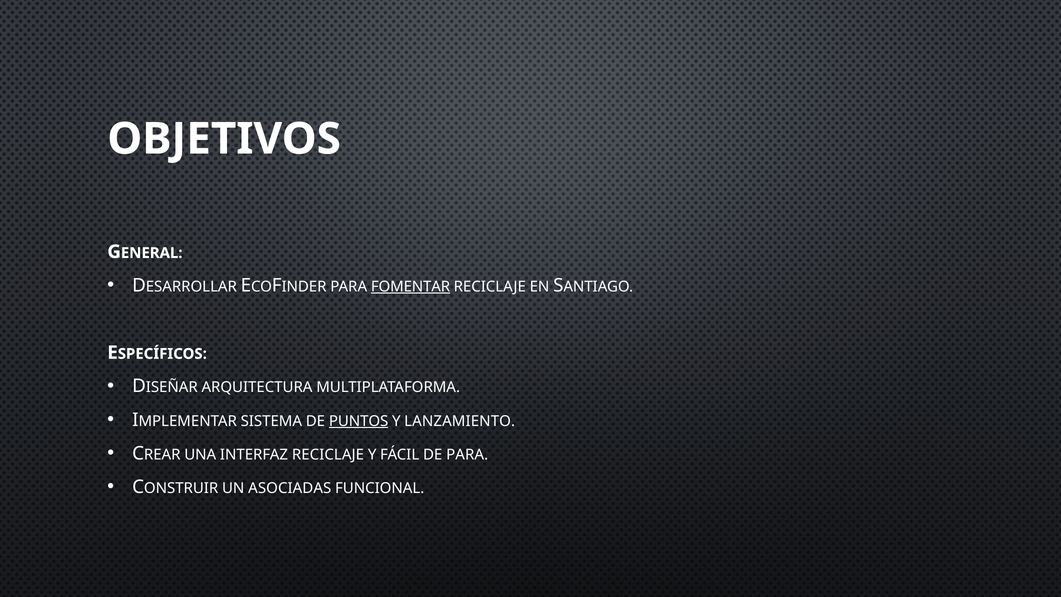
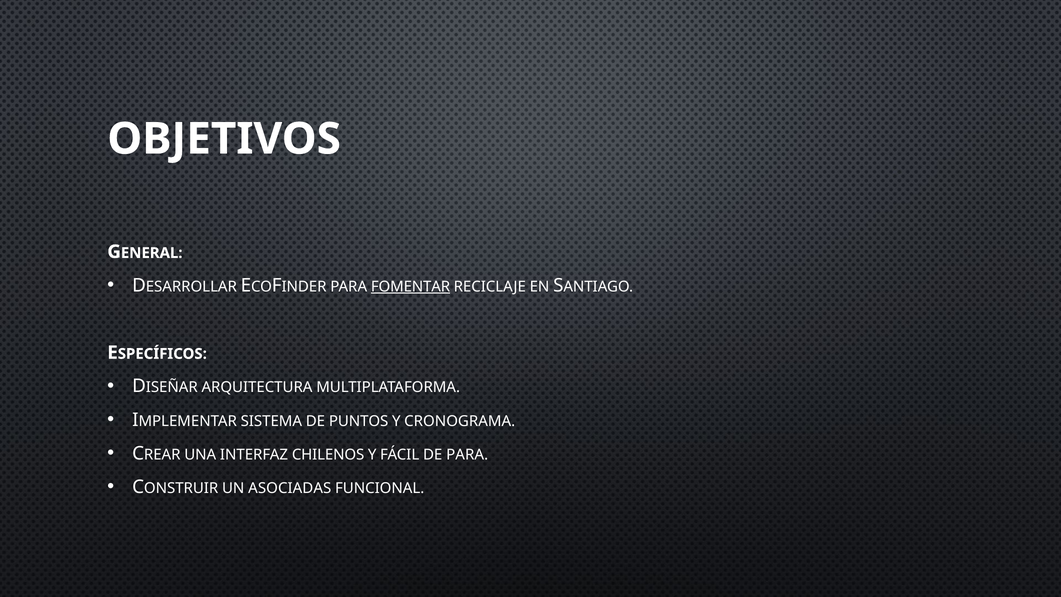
PUNTOS underline: present -> none
LANZAMIENTO: LANZAMIENTO -> CRONOGRAMA
INTERFAZ RECICLAJE: RECICLAJE -> CHILENOS
